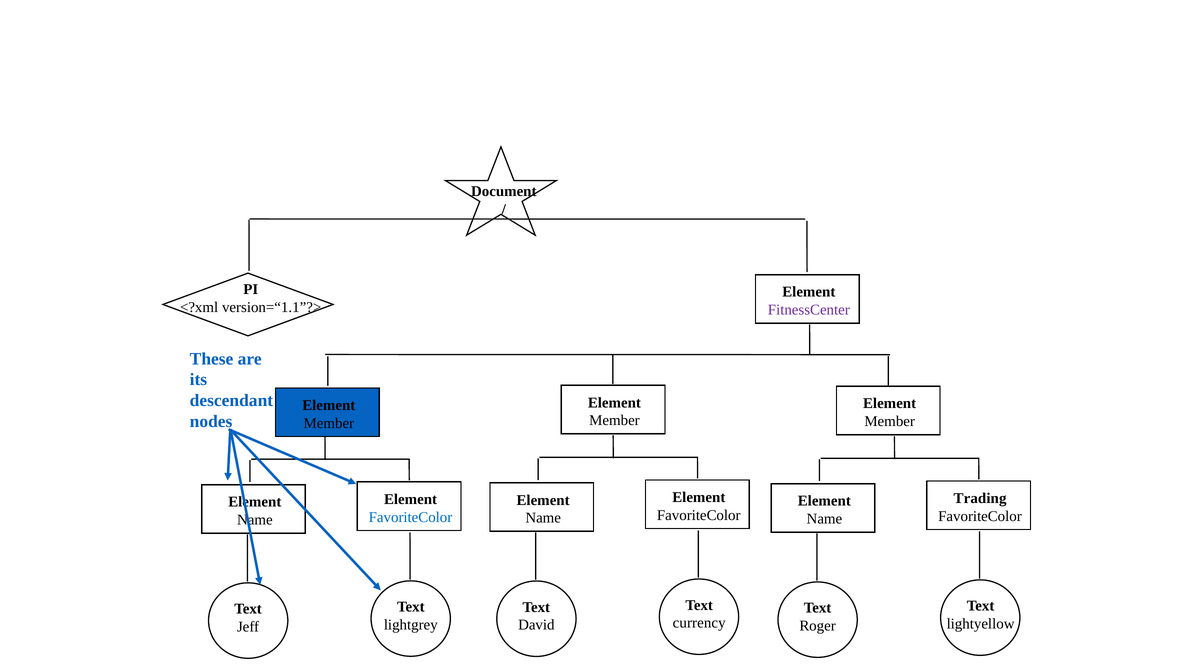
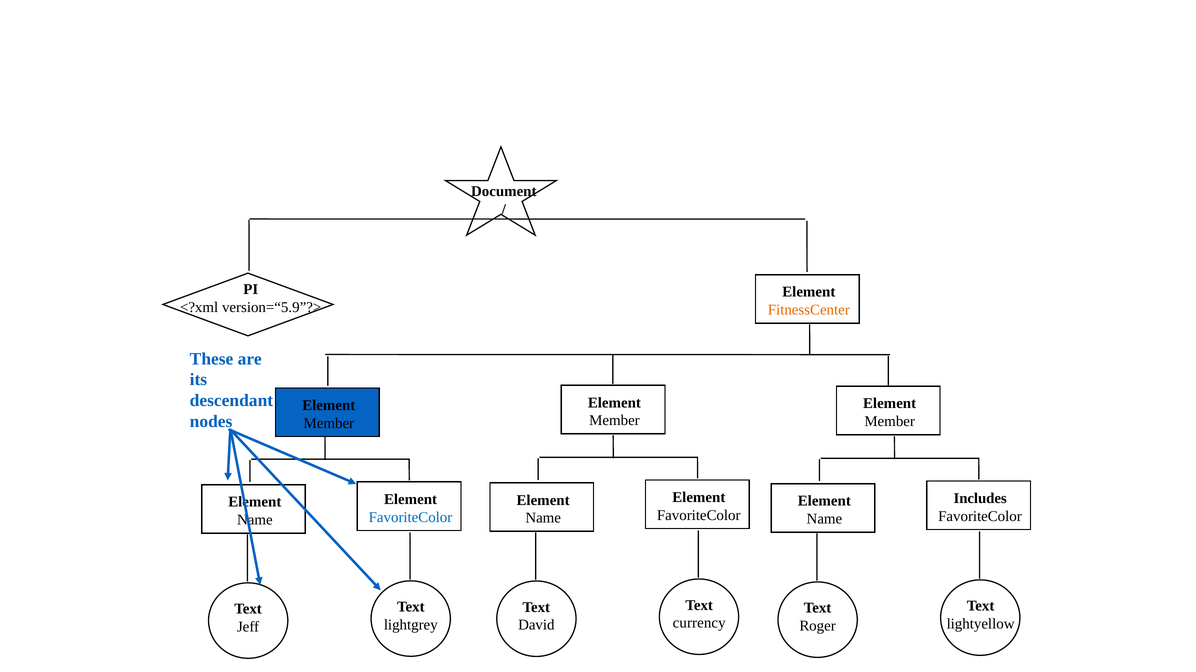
version=“1.1”?>: version=“1.1”?> -> version=“5.9”?>
FitnessCenter colour: purple -> orange
Trading: Trading -> Includes
